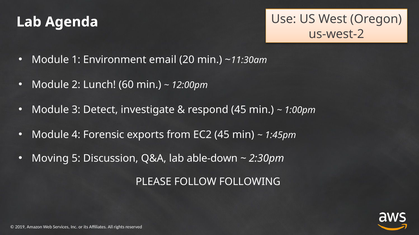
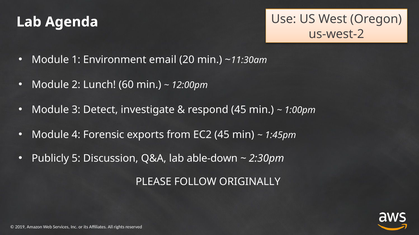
Moving: Moving -> Publicly
FOLLOWING: FOLLOWING -> ORIGINALLY
